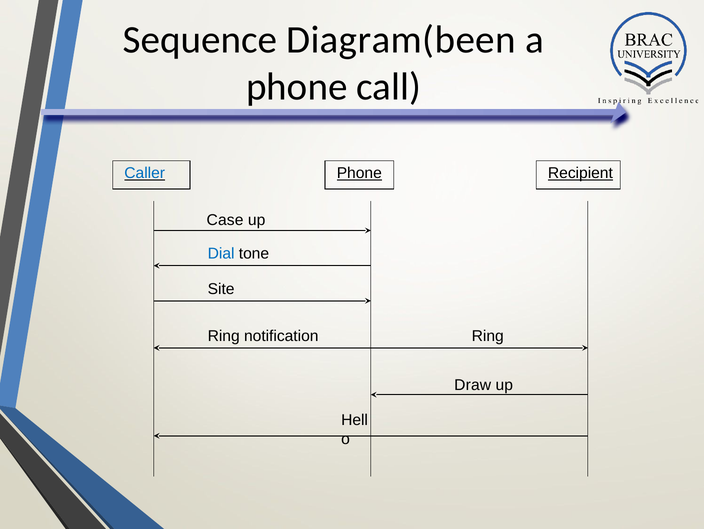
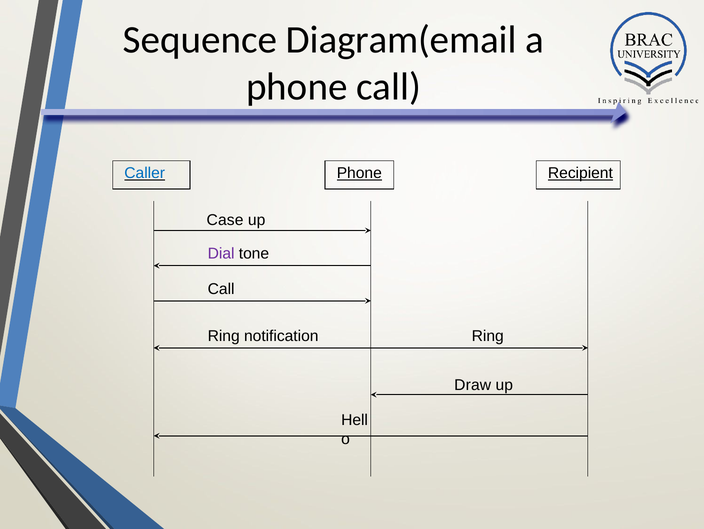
Diagram(been: Diagram(been -> Diagram(email
Dial colour: blue -> purple
Site at (221, 289): Site -> Call
